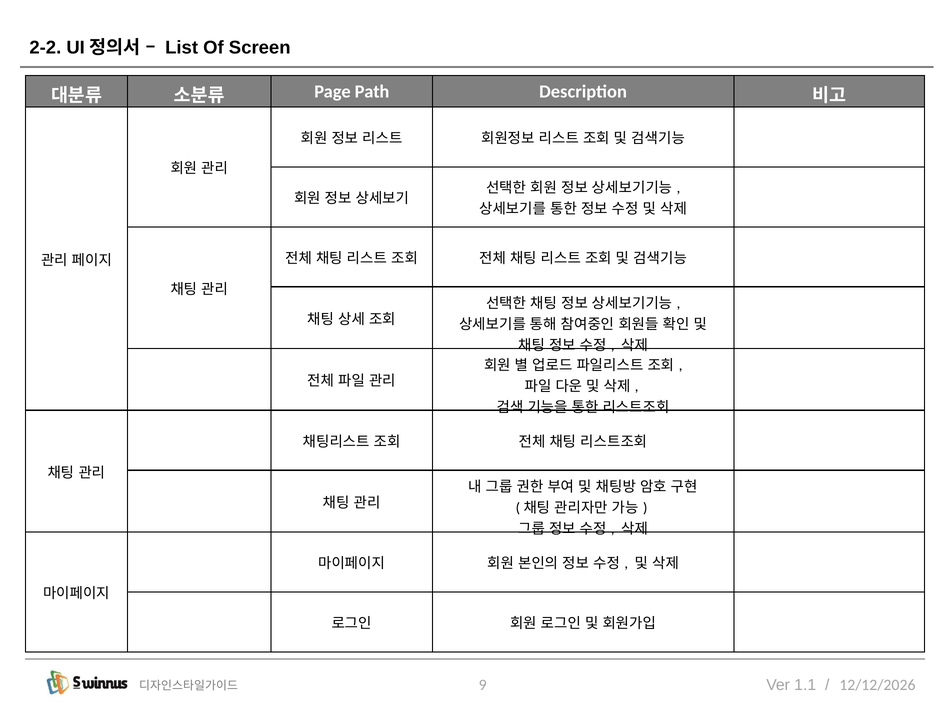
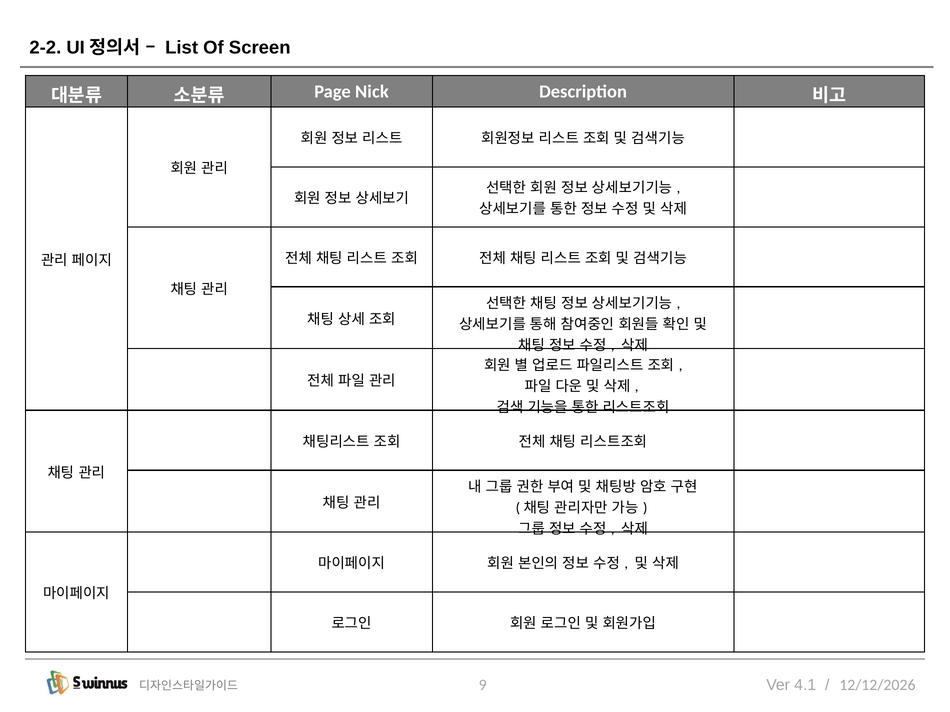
Path: Path -> Nick
1.1: 1.1 -> 4.1
